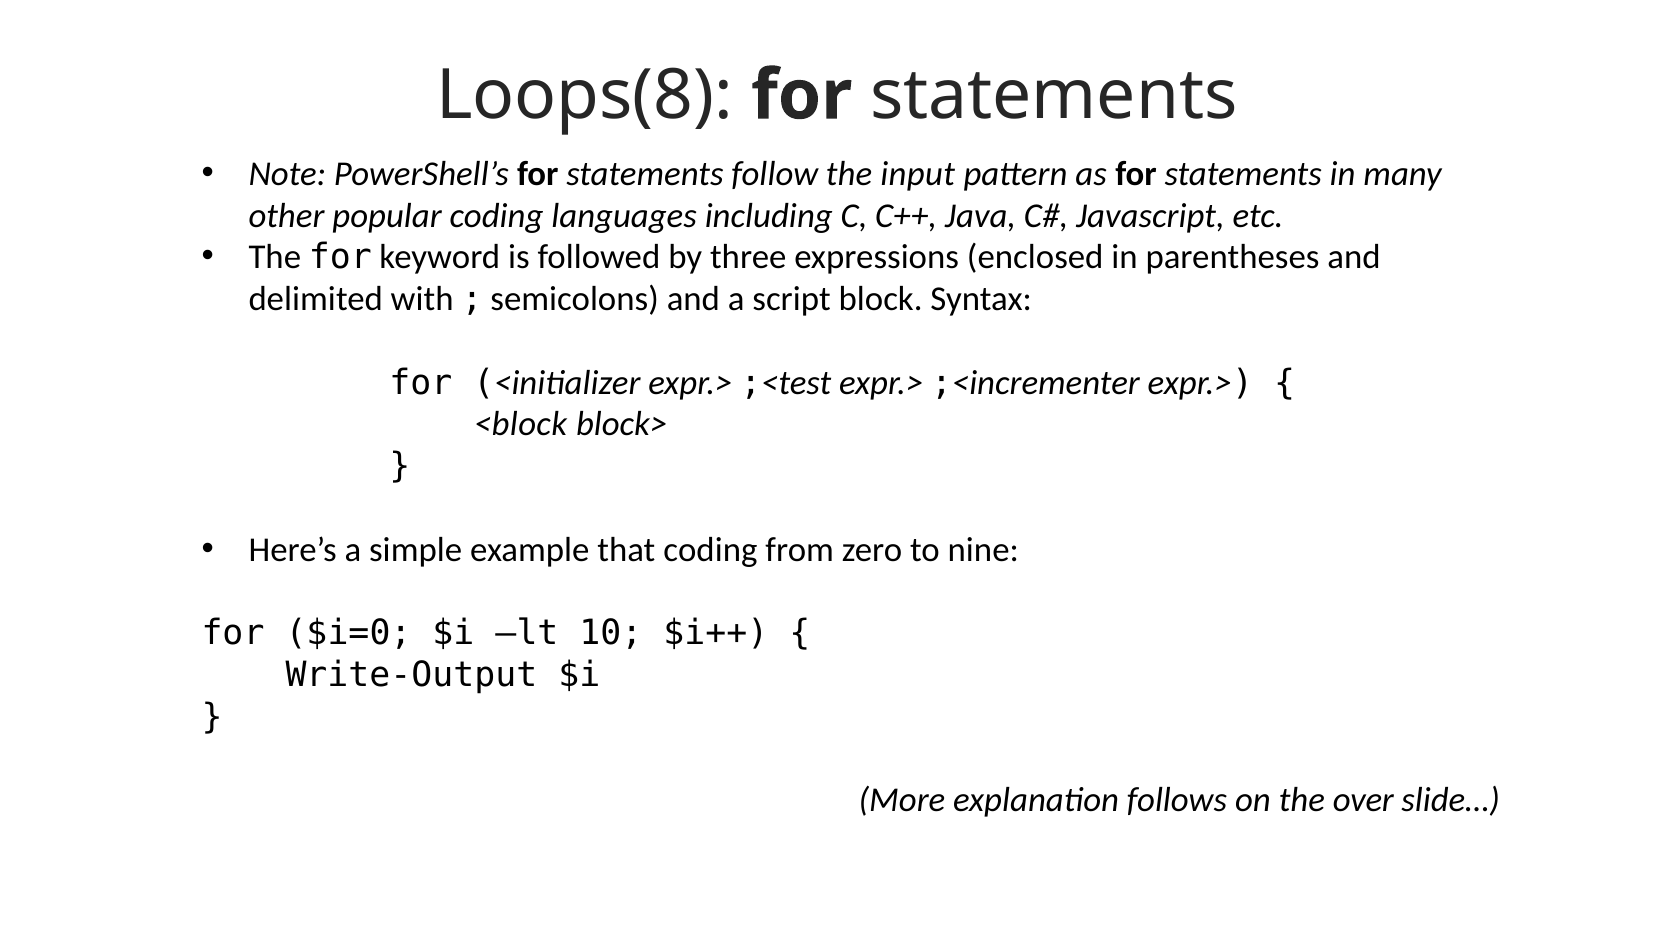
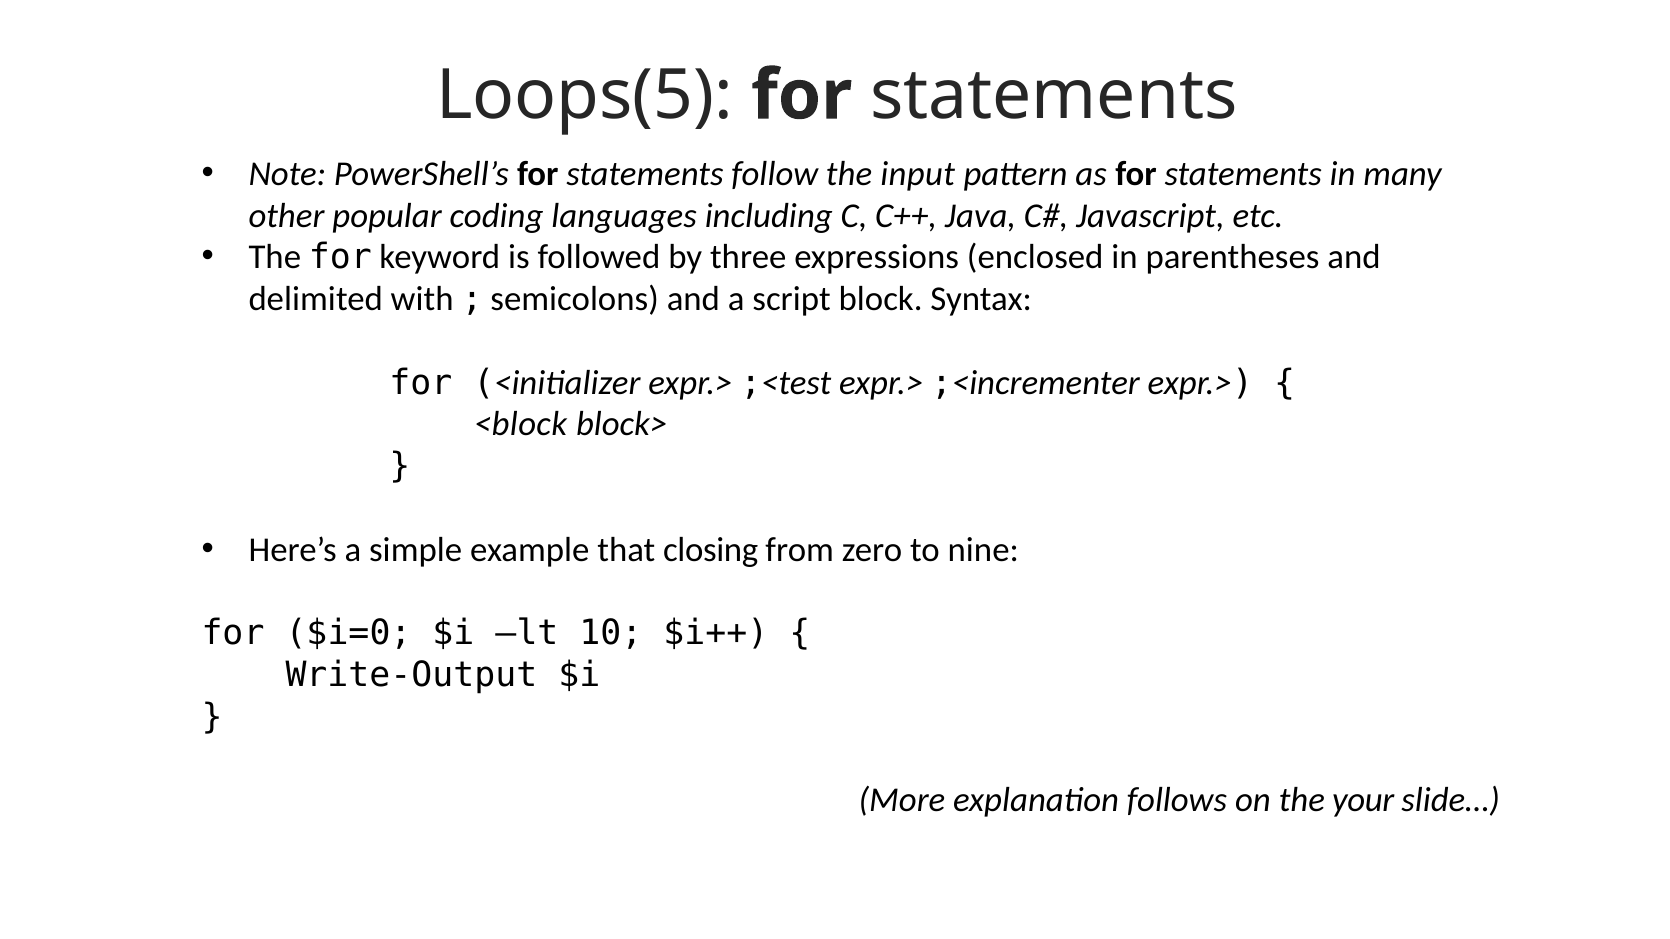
Loops(8: Loops(8 -> Loops(5
that coding: coding -> closing
over: over -> your
